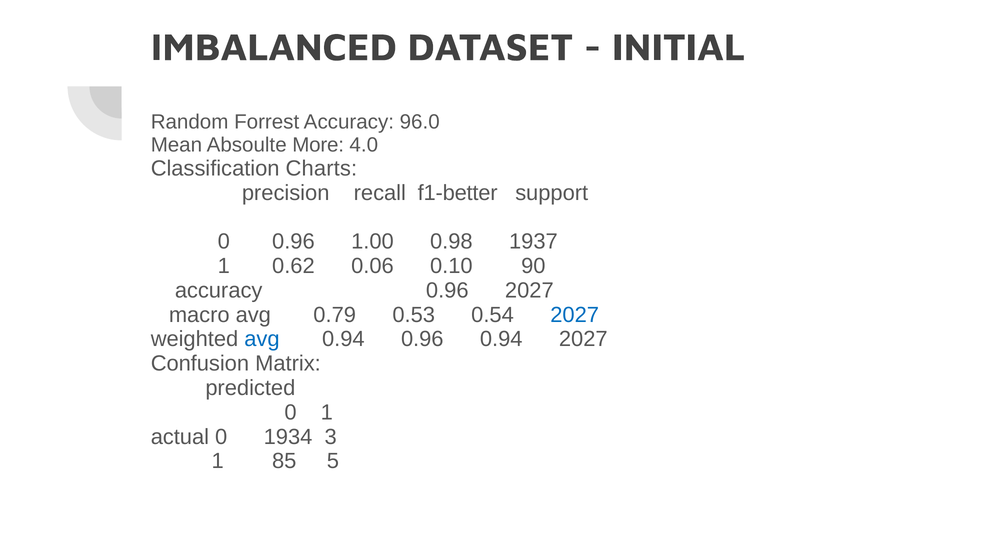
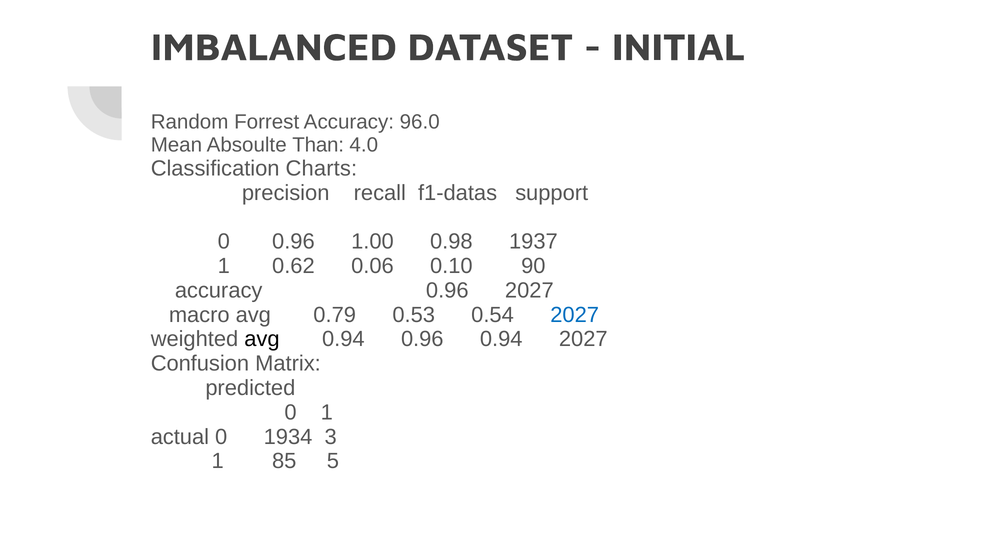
More: More -> Than
f1-better: f1-better -> f1-datas
avg at (262, 339) colour: blue -> black
